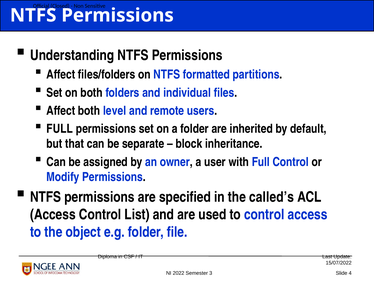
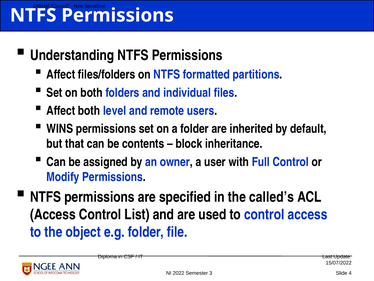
FULL at (60, 129): FULL -> WINS
separate: separate -> contents
